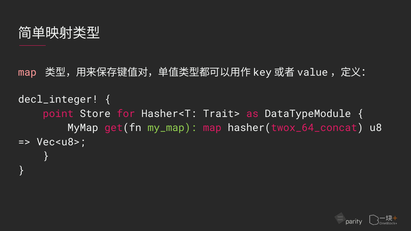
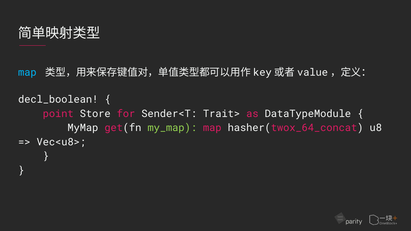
map at (27, 73) colour: pink -> light blue
decl_integer: decl_integer -> decl_boolean
Hasher<T: Hasher<T -> Sender<T
